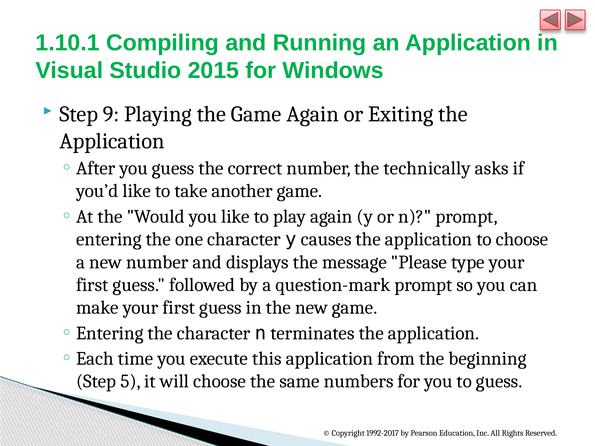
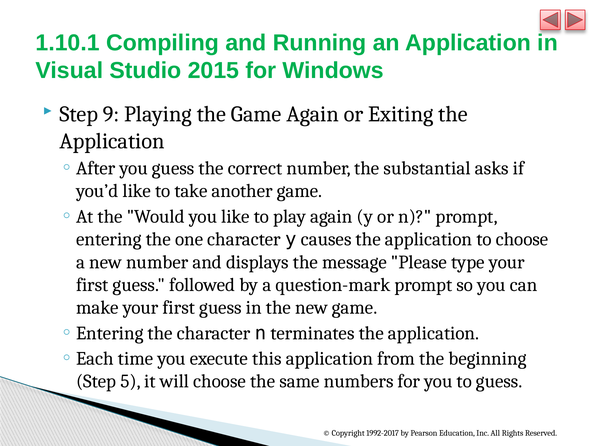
technically: technically -> substantial
